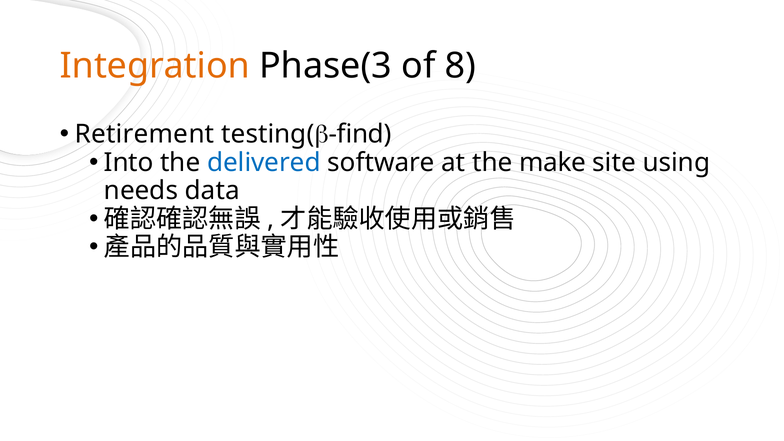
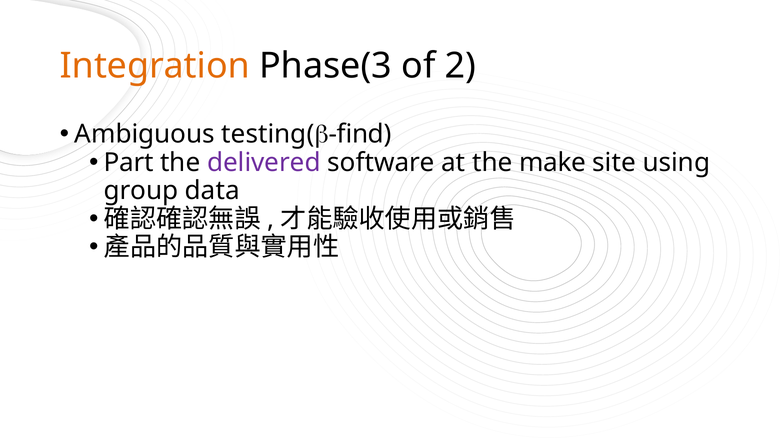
8: 8 -> 2
Retirement: Retirement -> Ambiguous
Into: Into -> Part
delivered colour: blue -> purple
needs: needs -> group
